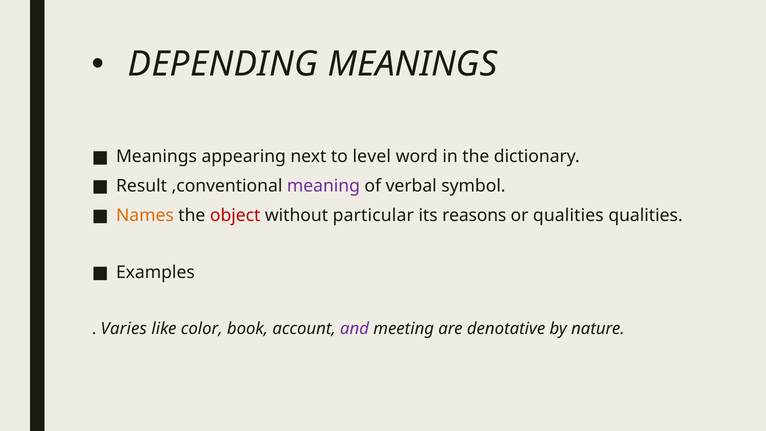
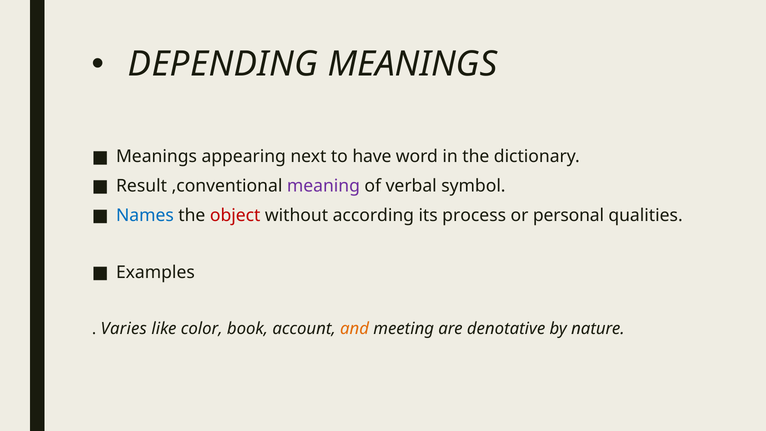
level: level -> have
Names colour: orange -> blue
particular: particular -> according
reasons: reasons -> process
or qualities: qualities -> personal
and colour: purple -> orange
